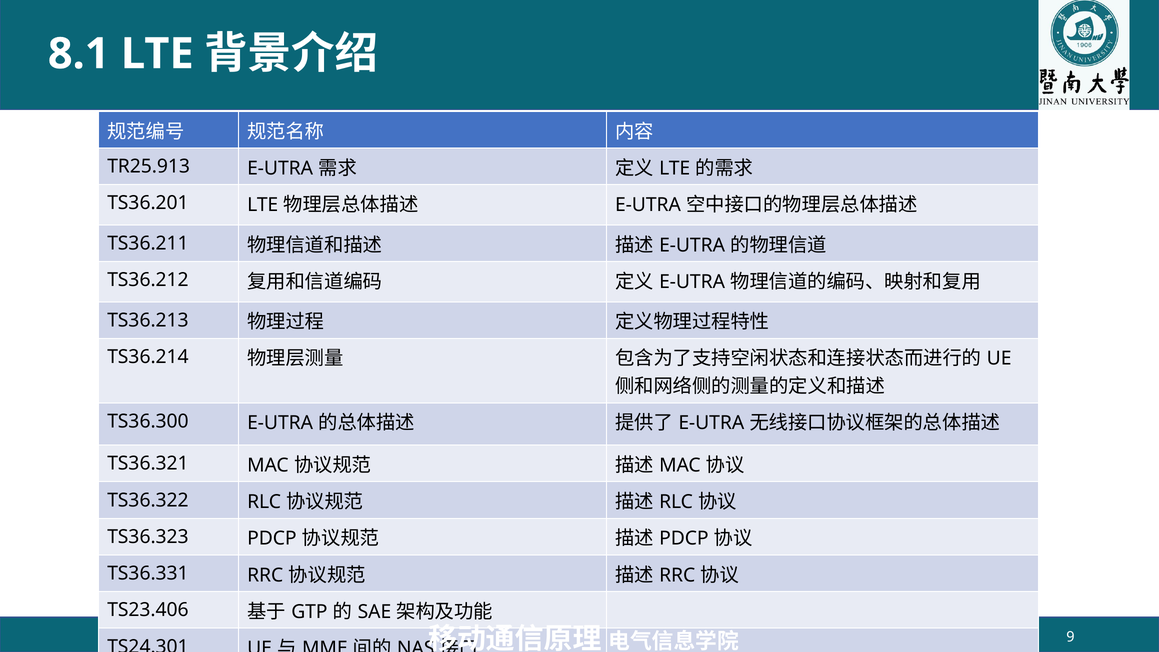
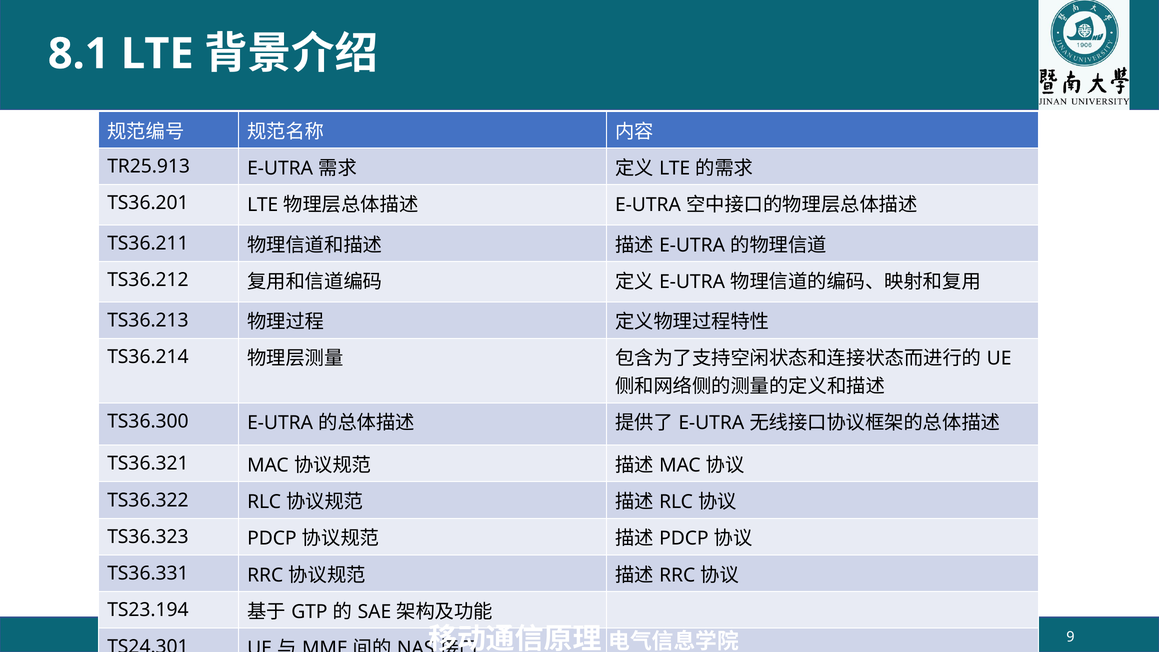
TS23.406: TS23.406 -> TS23.194
